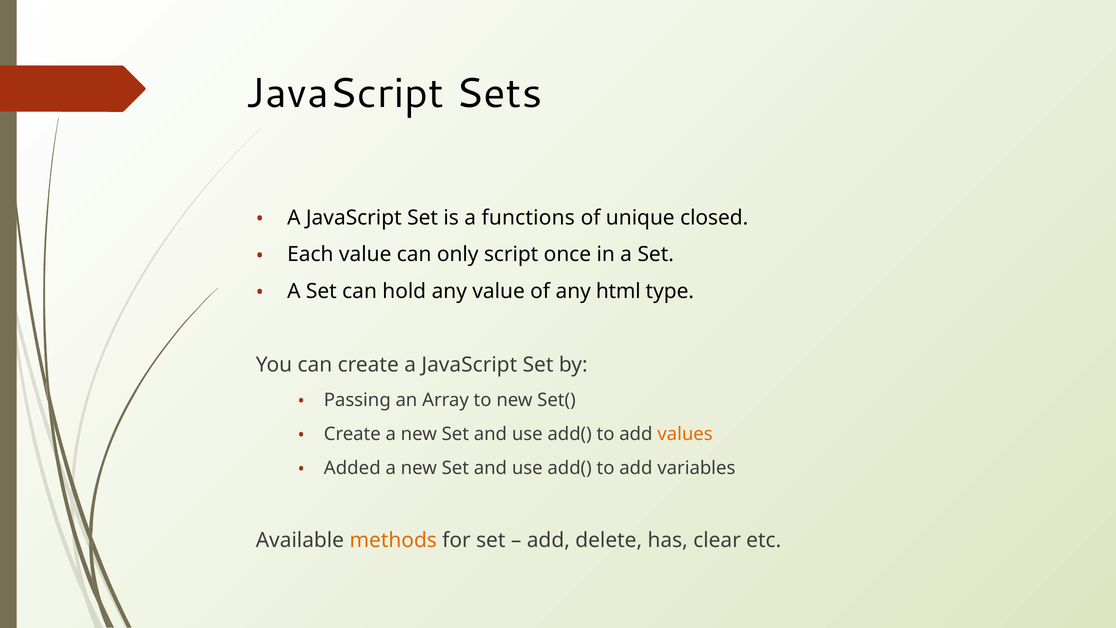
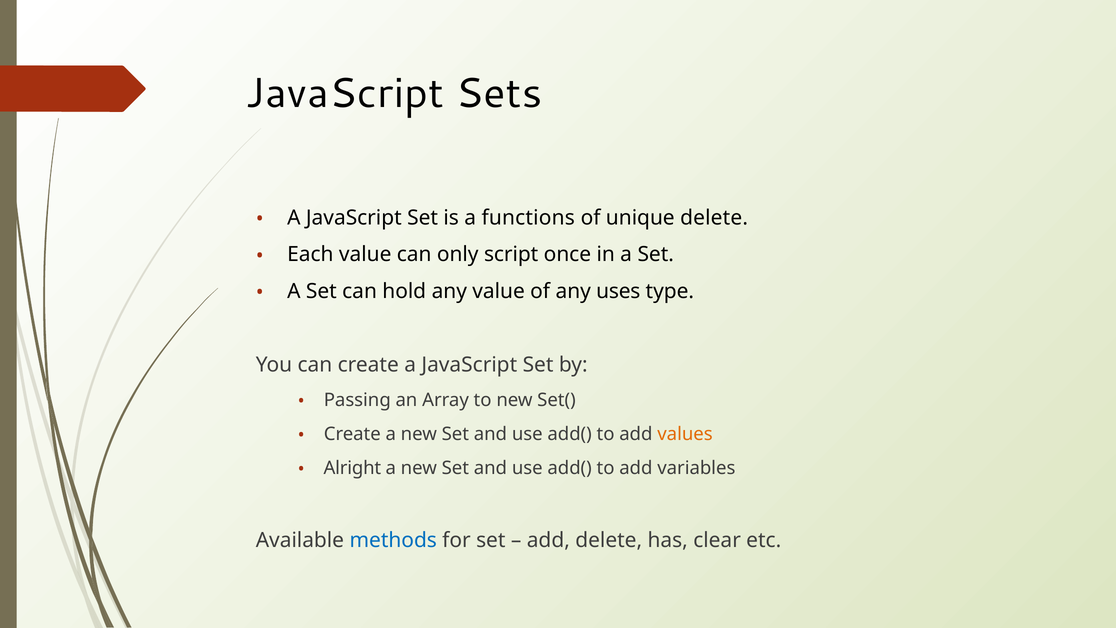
unique closed: closed -> delete
html: html -> uses
Added: Added -> Alright
methods colour: orange -> blue
